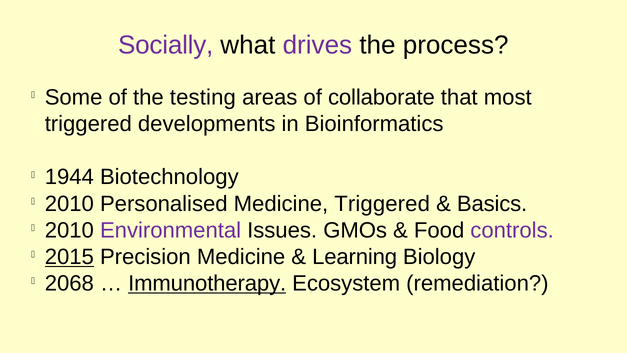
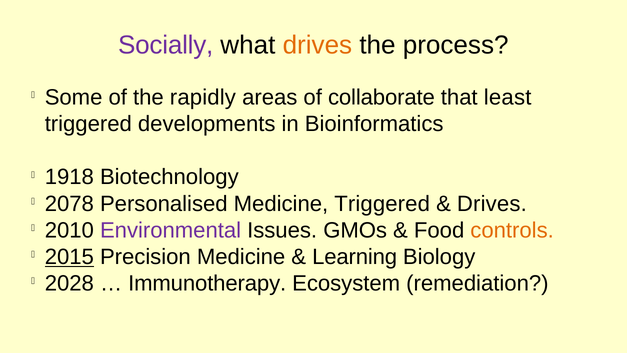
drives at (317, 45) colour: purple -> orange
testing: testing -> rapidly
most: most -> least
1944: 1944 -> 1918
2010 at (69, 204): 2010 -> 2078
Basics at (492, 204): Basics -> Drives
controls colour: purple -> orange
2068: 2068 -> 2028
Immunotherapy underline: present -> none
